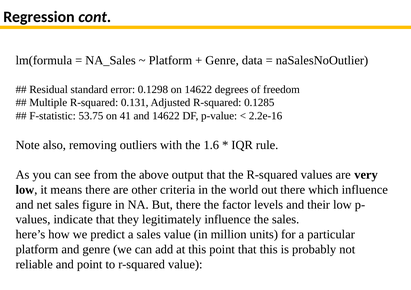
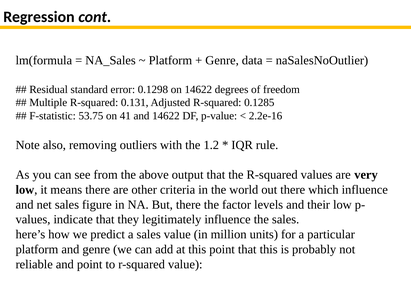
1.6: 1.6 -> 1.2
